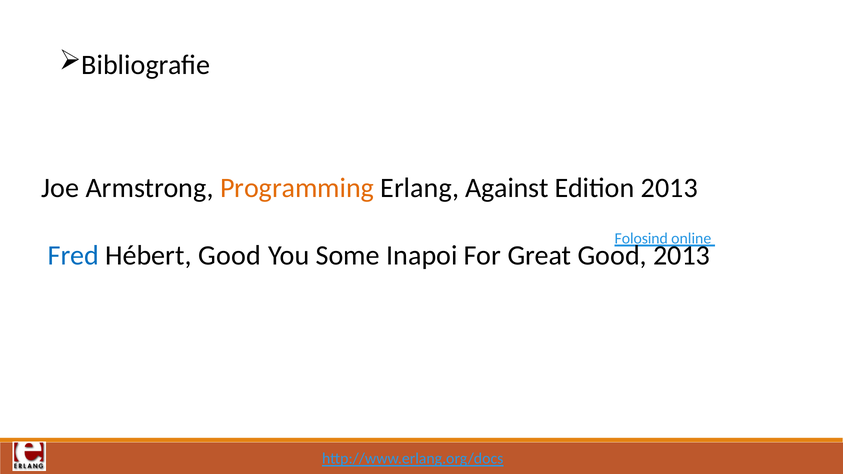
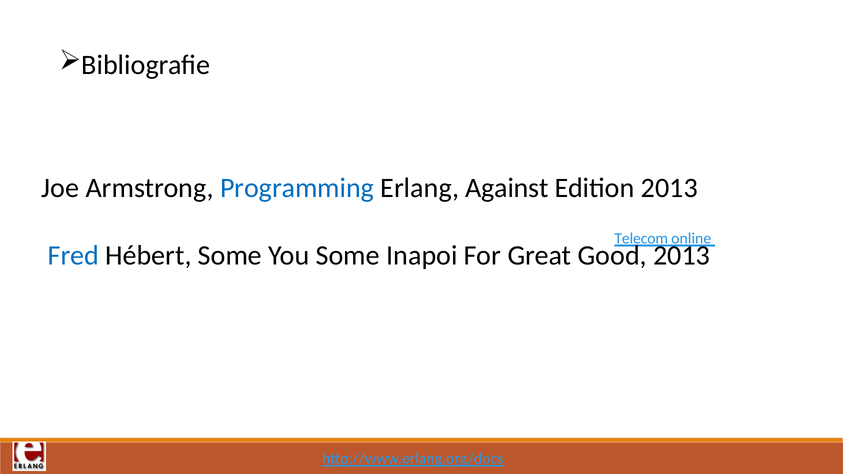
Programming colour: orange -> blue
Folosind: Folosind -> Telecom
Hébert Good: Good -> Some
